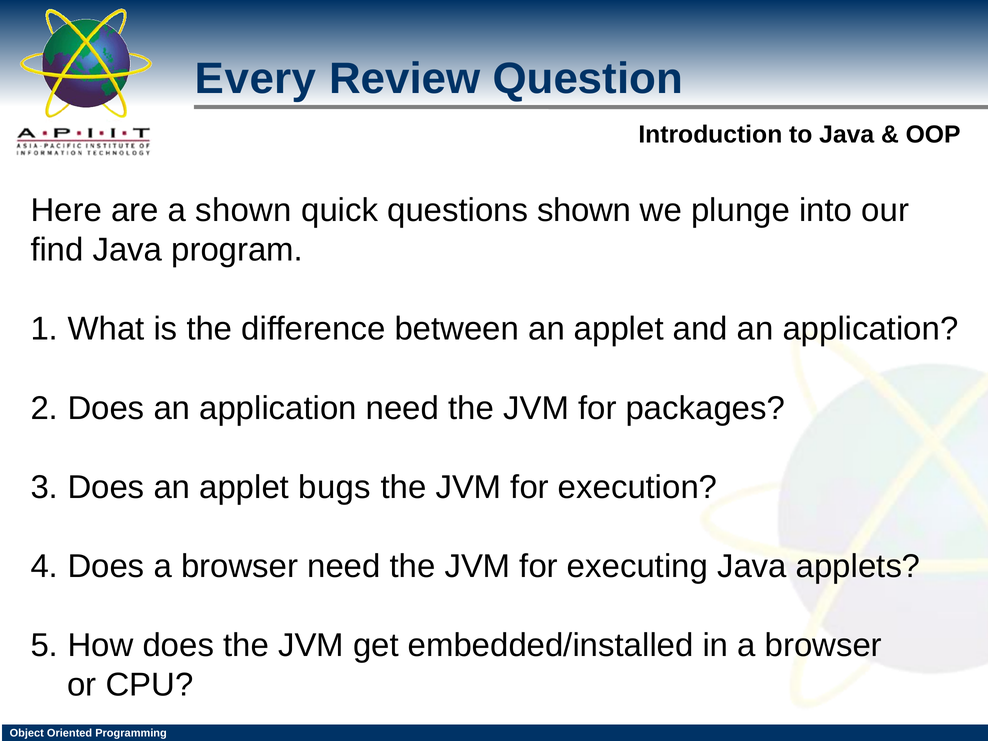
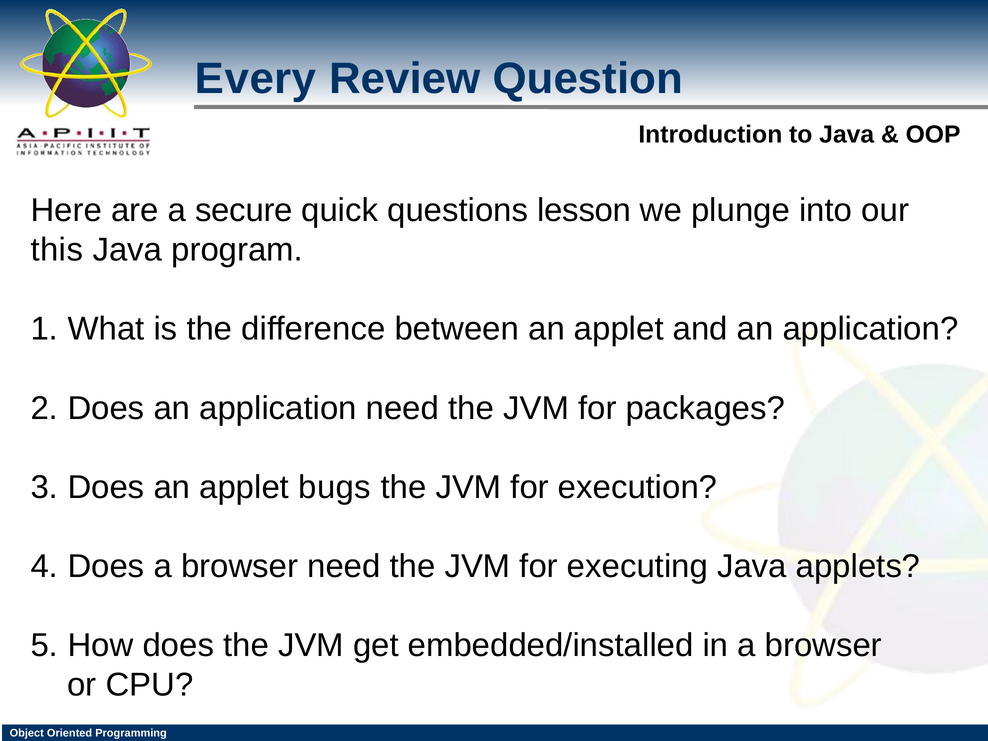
a shown: shown -> secure
questions shown: shown -> lesson
find: find -> this
